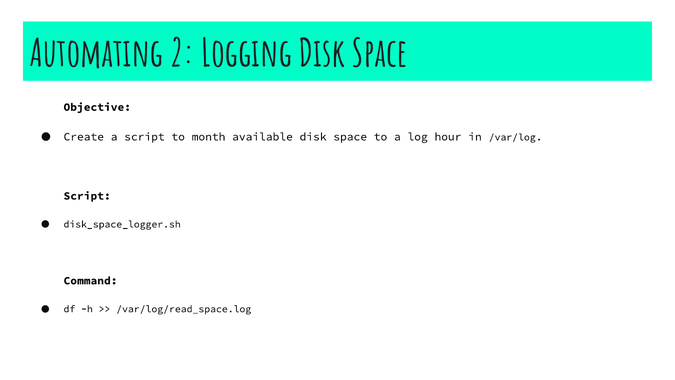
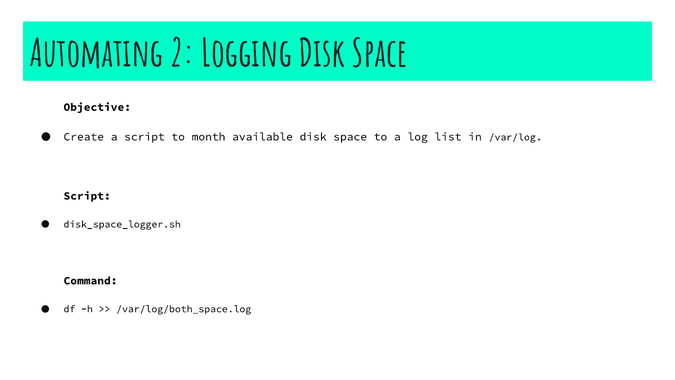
hour: hour -> list
/var/log/read_space.log: /var/log/read_space.log -> /var/log/both_space.log
